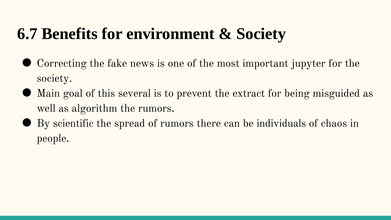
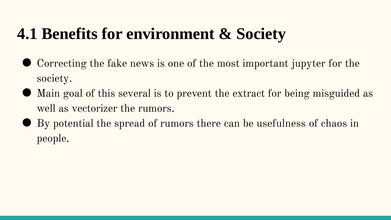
6.7: 6.7 -> 4.1
algorithm: algorithm -> vectorizer
scientific: scientific -> potential
individuals: individuals -> usefulness
